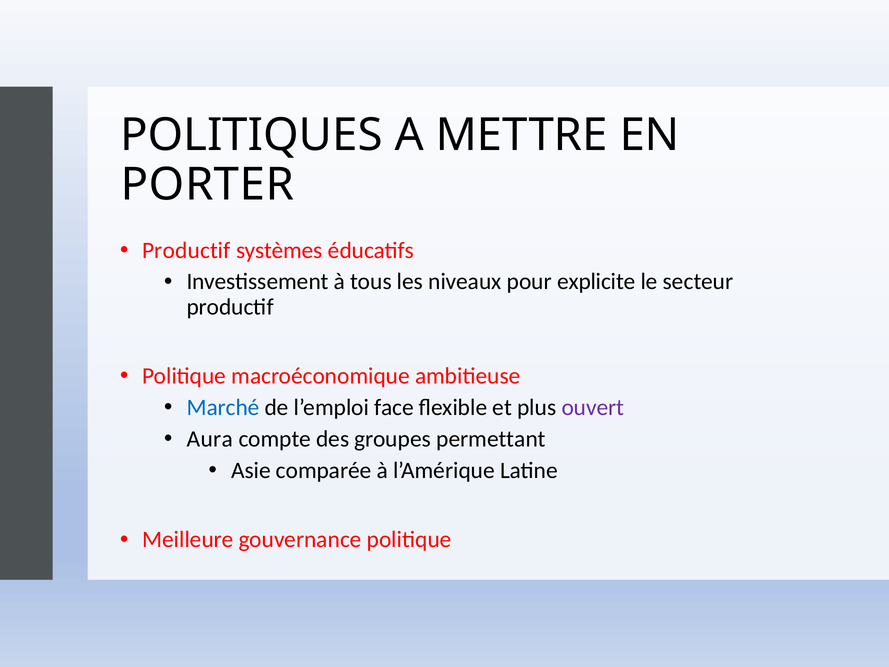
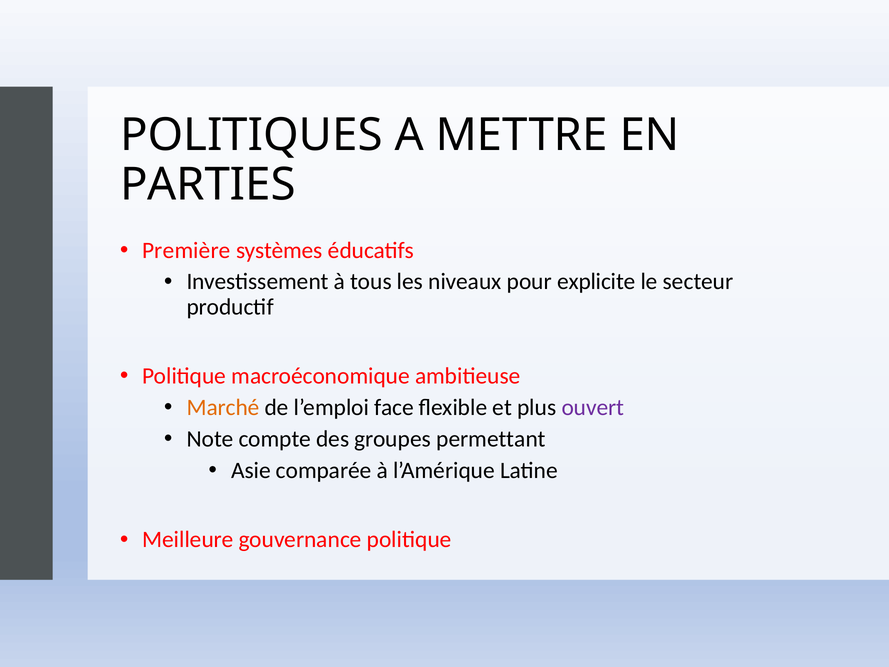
PORTER: PORTER -> PARTIES
Productif at (186, 250): Productif -> Première
Marché colour: blue -> orange
Aura: Aura -> Note
